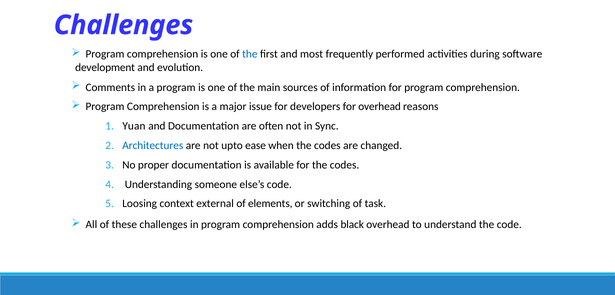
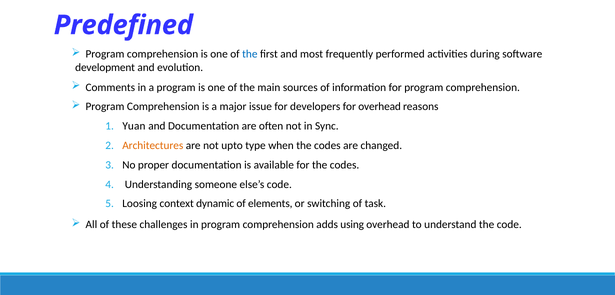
Challenges at (123, 25): Challenges -> Predefined
Architectures colour: blue -> orange
ease: ease -> type
external: external -> dynamic
black: black -> using
